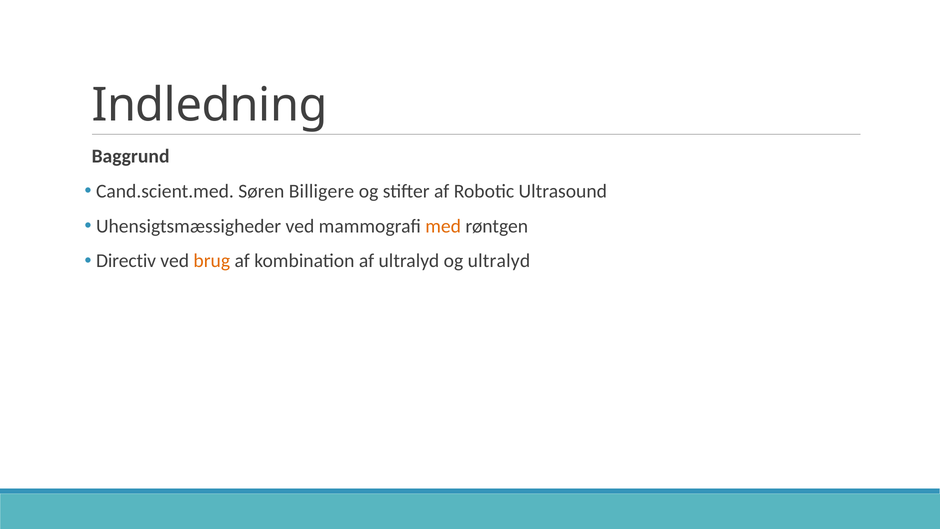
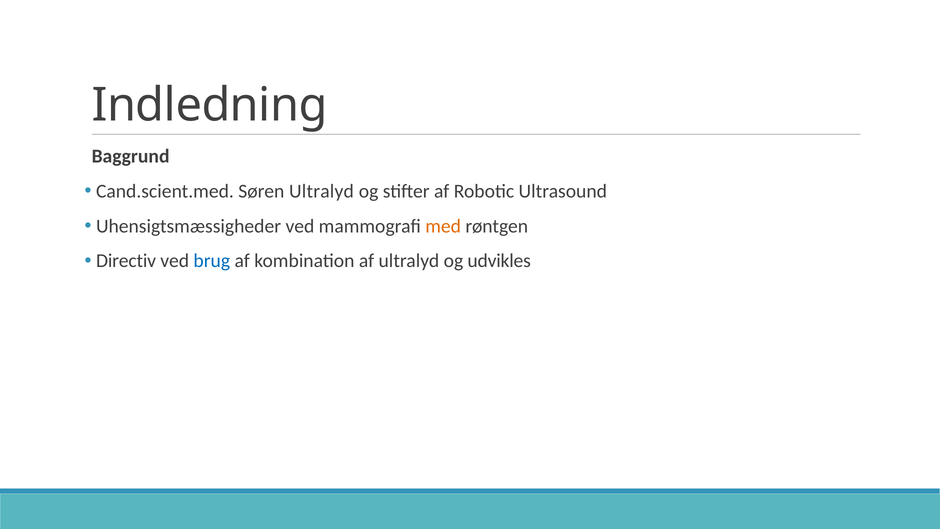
Søren Billigere: Billigere -> Ultralyd
brug colour: orange -> blue
og ultralyd: ultralyd -> udvikles
